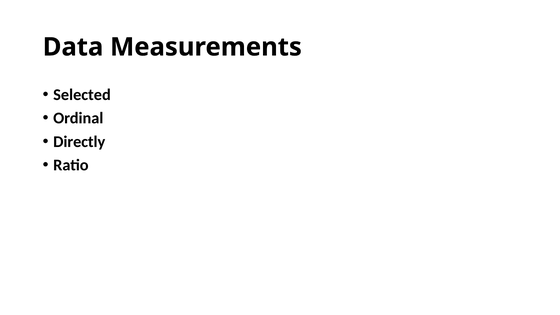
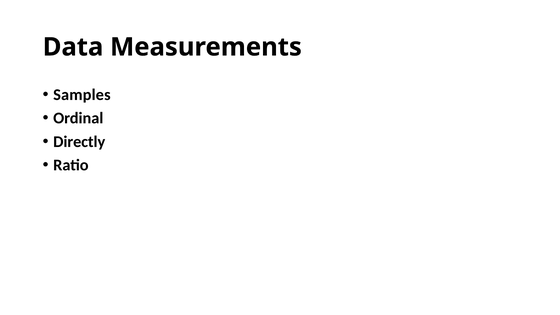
Selected: Selected -> Samples
